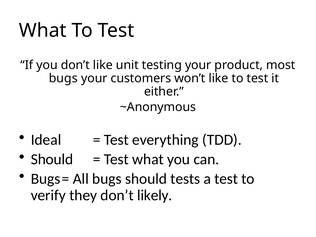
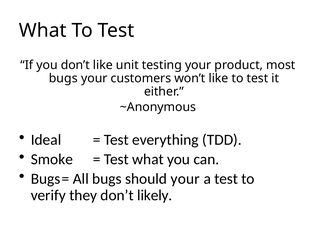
Should at (52, 159): Should -> Smoke
should tests: tests -> your
